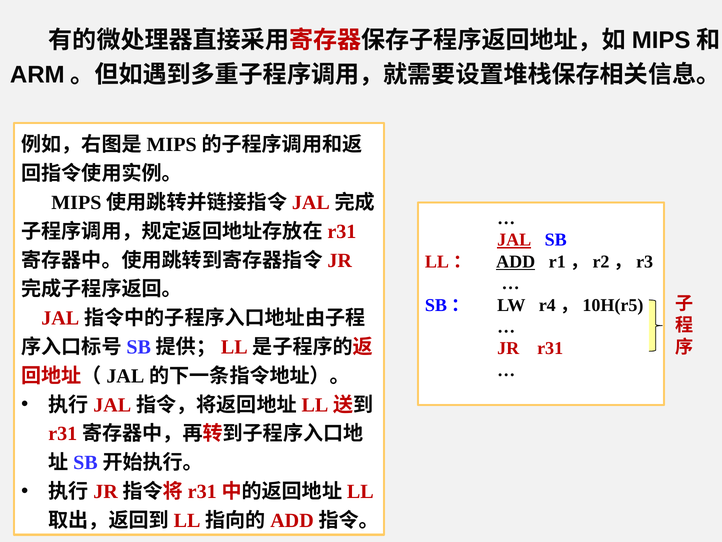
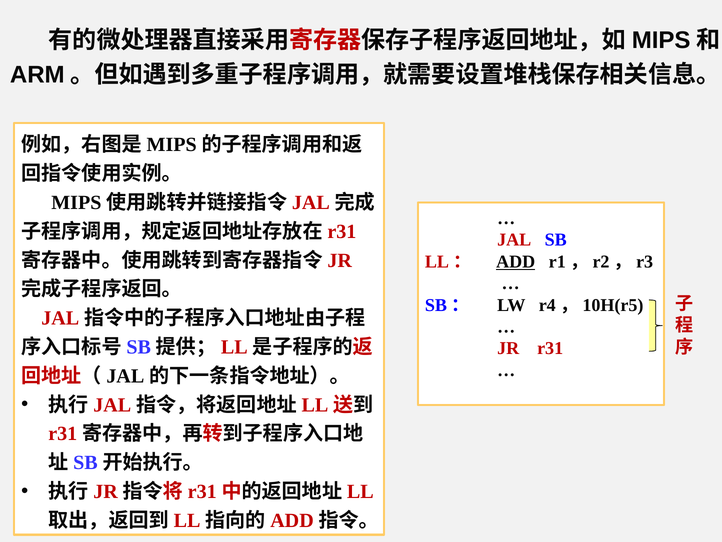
JAL underline: present -> none
